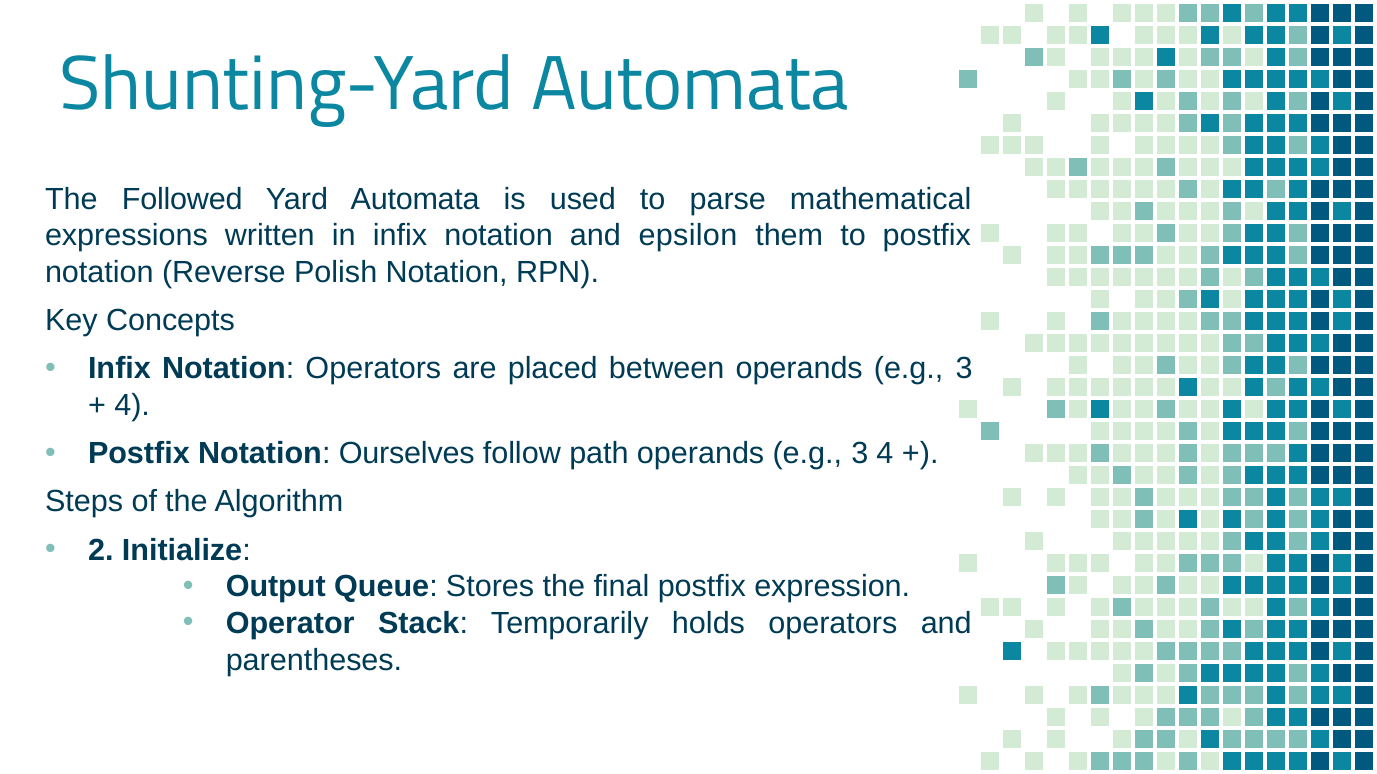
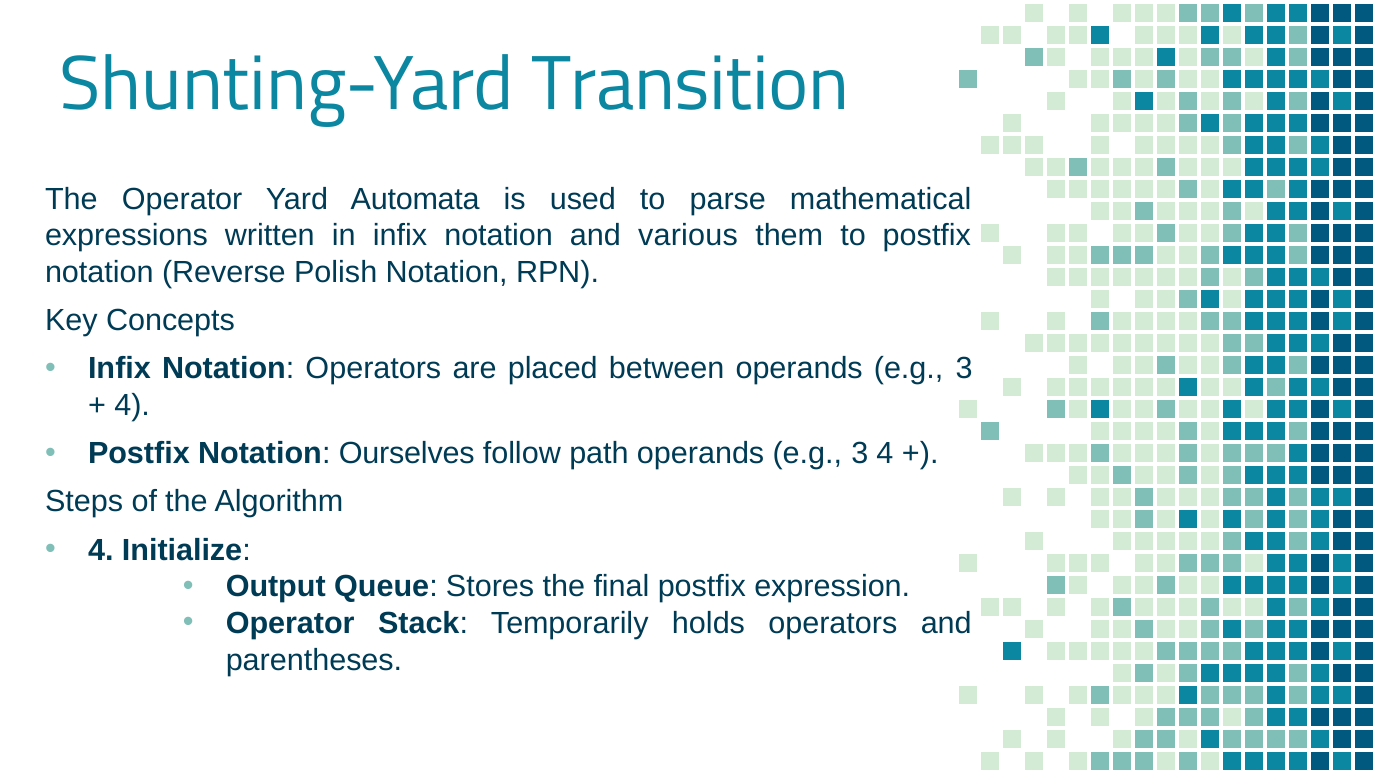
Shunting-Yard Automata: Automata -> Transition
The Followed: Followed -> Operator
epsilon: epsilon -> various
2 at (101, 550): 2 -> 4
